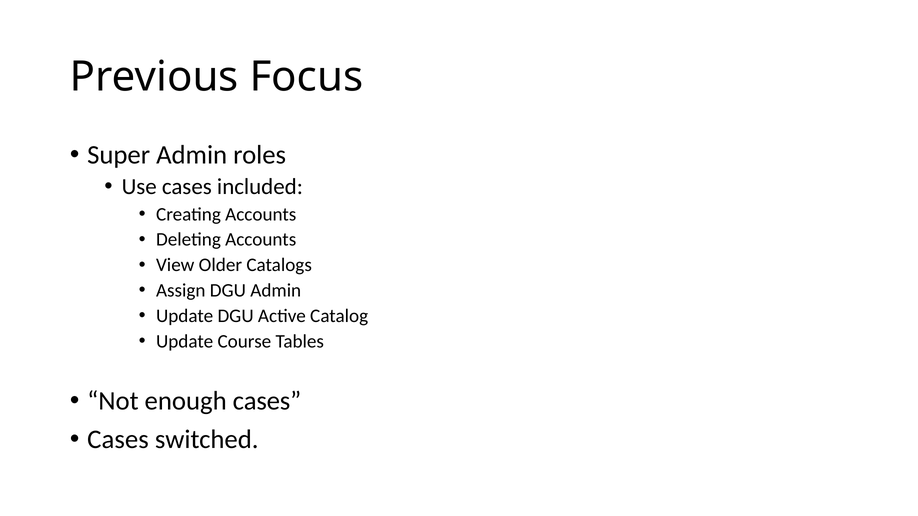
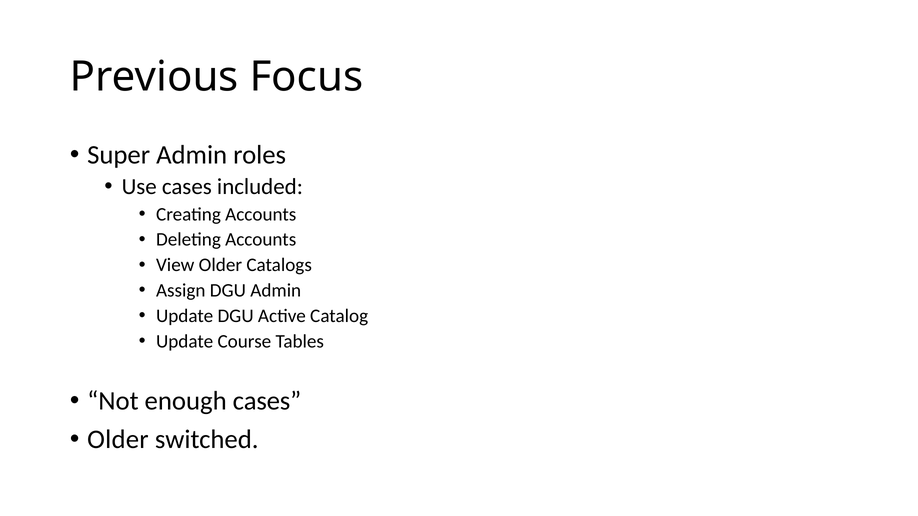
Cases at (118, 440): Cases -> Older
